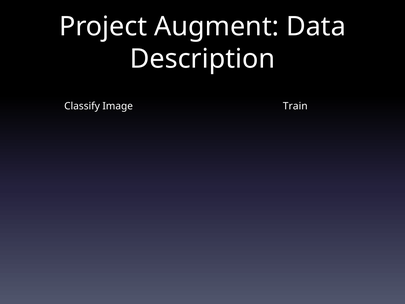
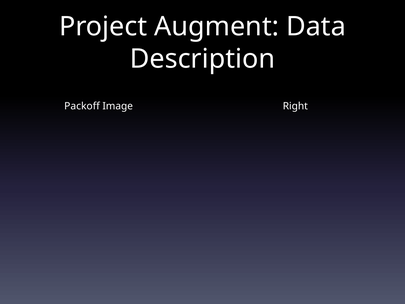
Classify: Classify -> Packoff
Train: Train -> Right
